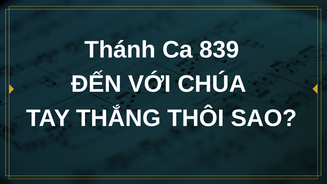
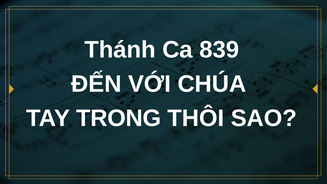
THẮNG: THẮNG -> TRONG
